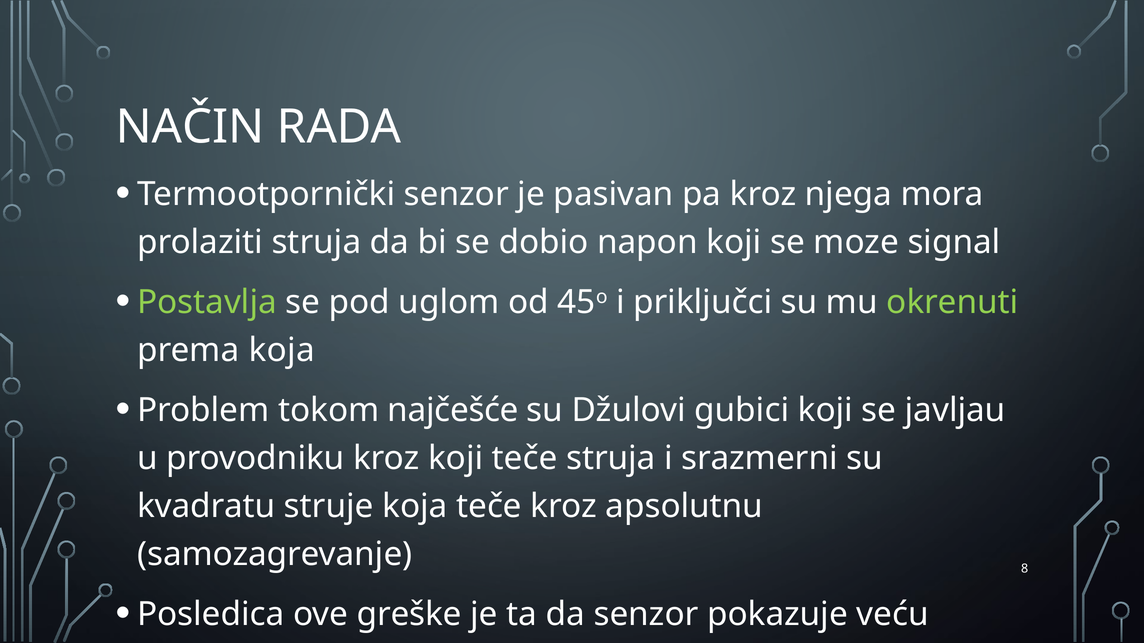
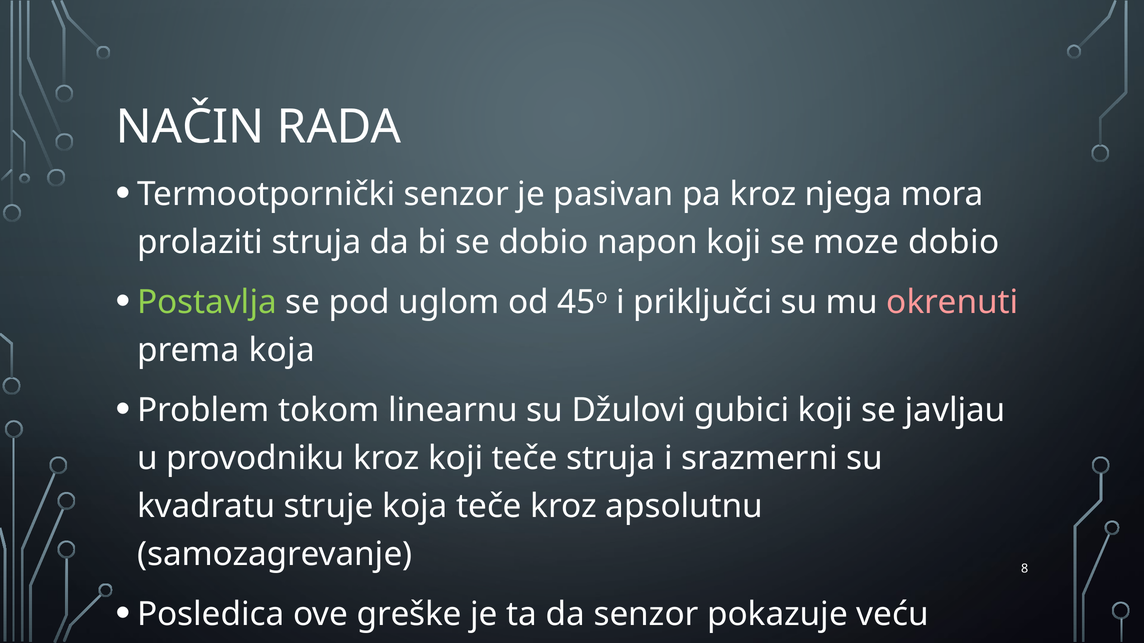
moze signal: signal -> dobio
okrenuti colour: light green -> pink
najčešće: najčešće -> linearnu
